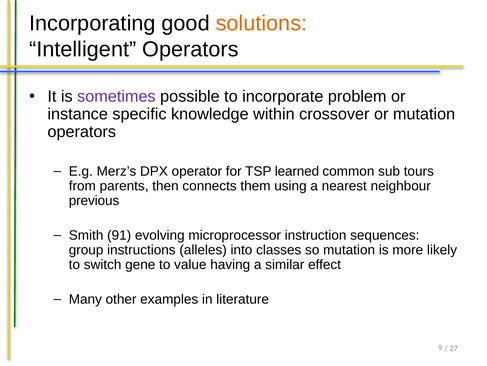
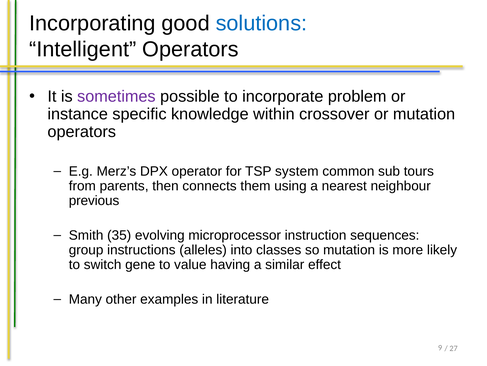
solutions colour: orange -> blue
learned: learned -> system
91: 91 -> 35
